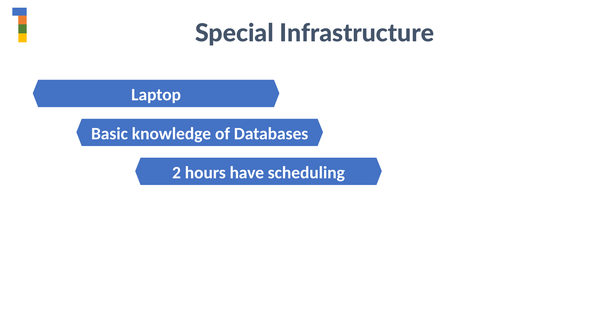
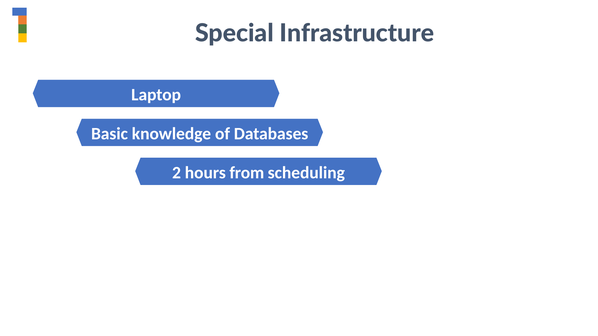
have: have -> from
